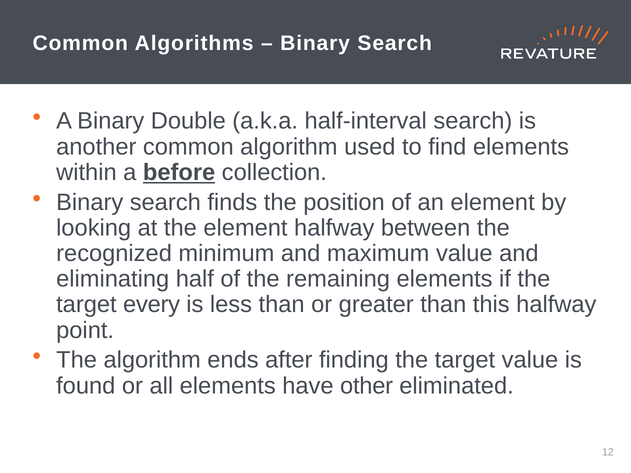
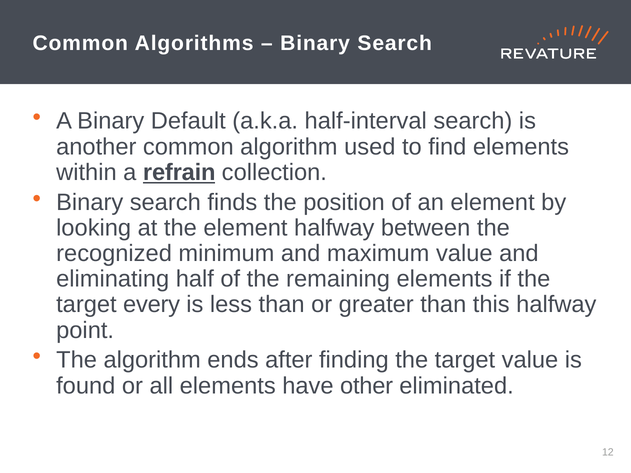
Double: Double -> Default
before: before -> refrain
